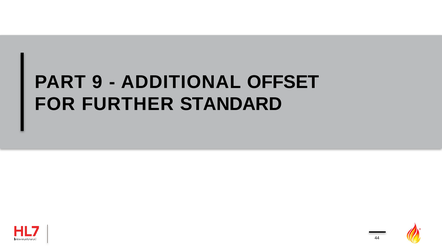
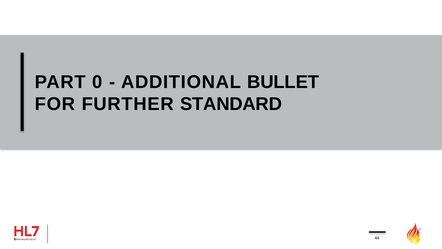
9: 9 -> 0
OFFSET: OFFSET -> BULLET
